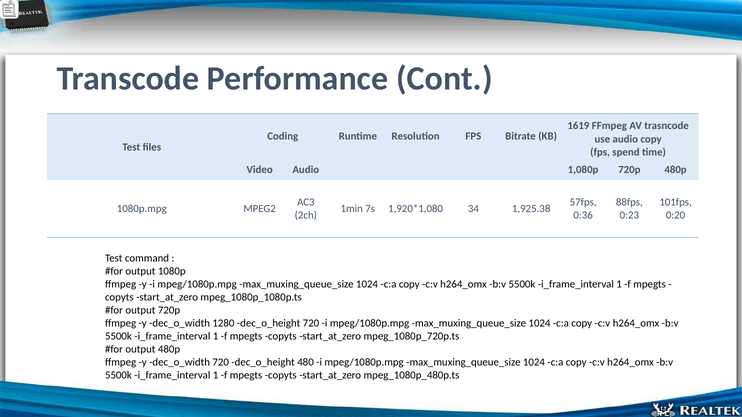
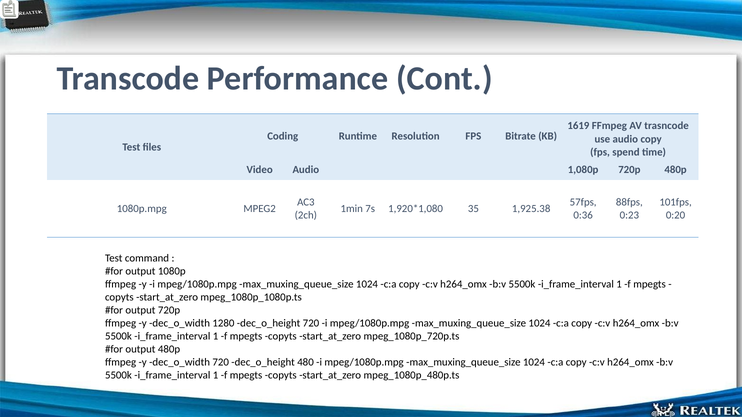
34: 34 -> 35
